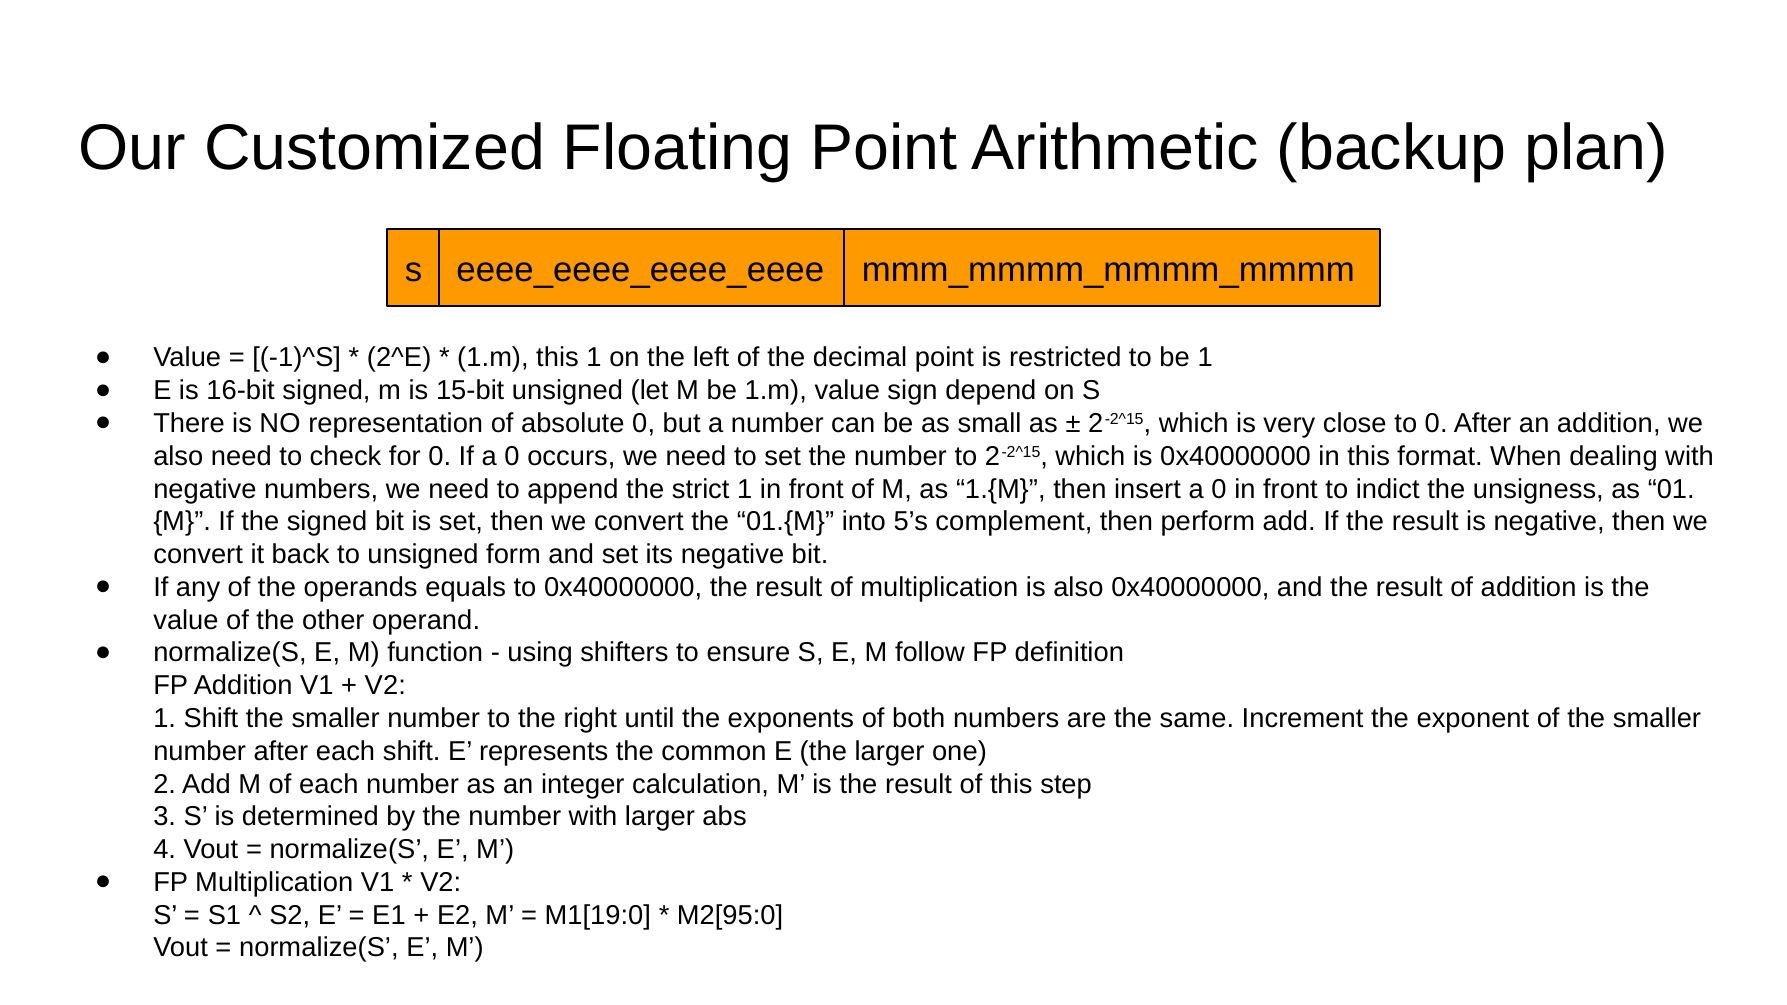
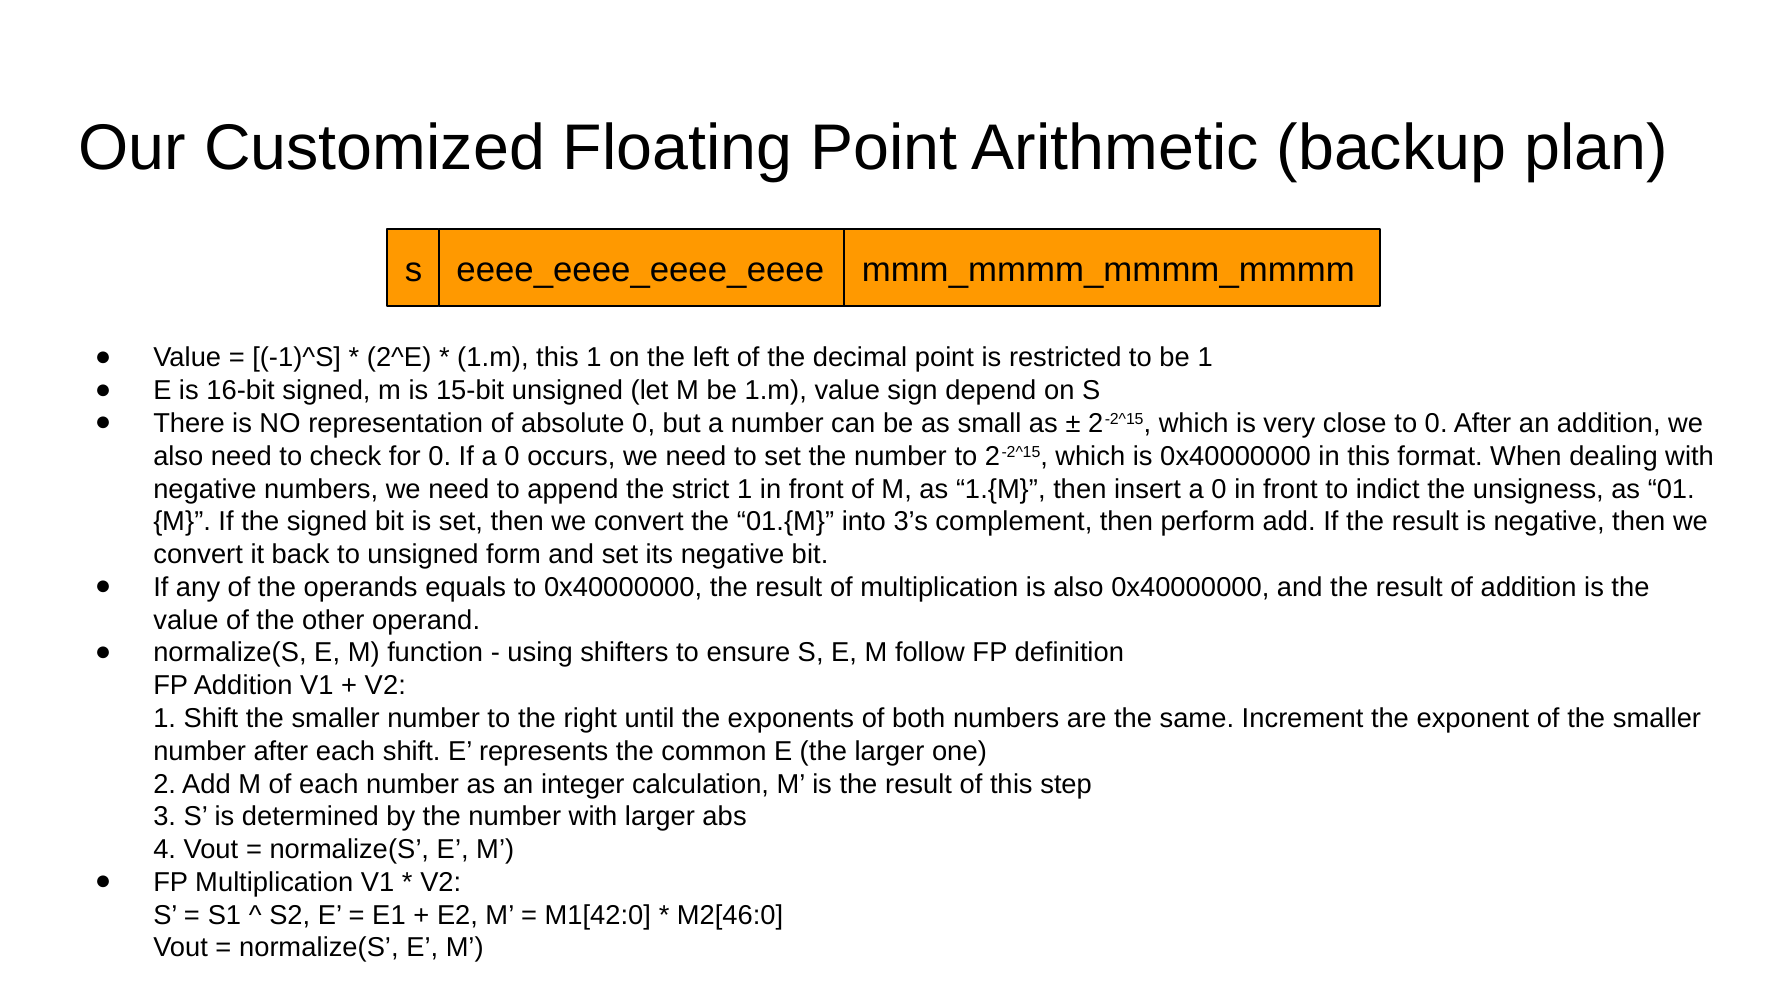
5’s: 5’s -> 3’s
M1[19:0: M1[19:0 -> M1[42:0
M2[95:0: M2[95:0 -> M2[46:0
